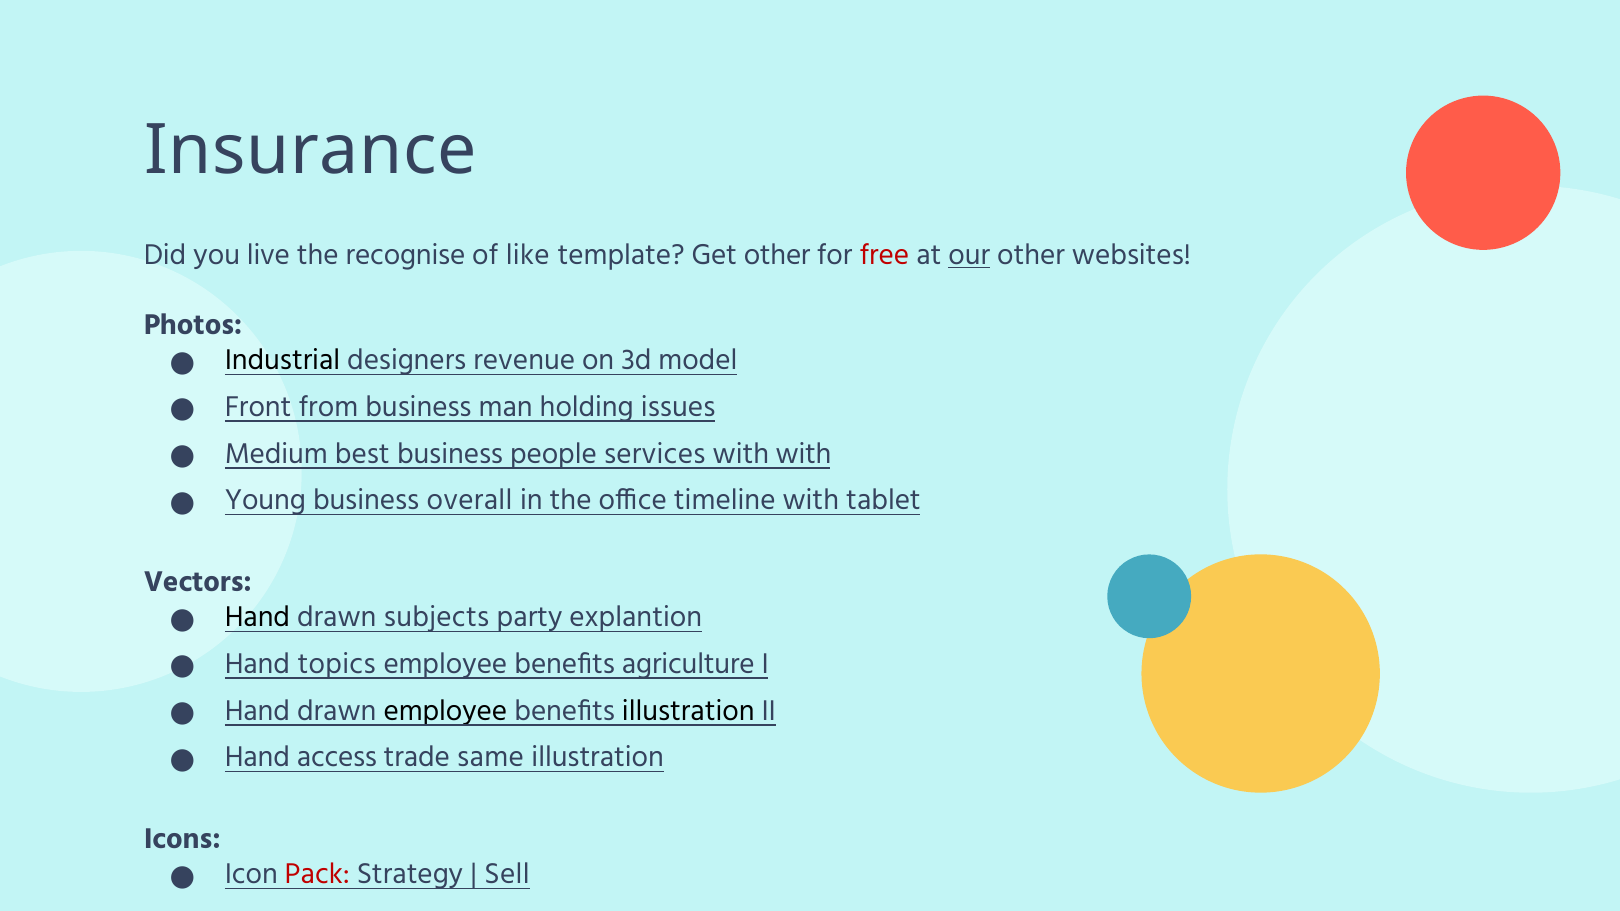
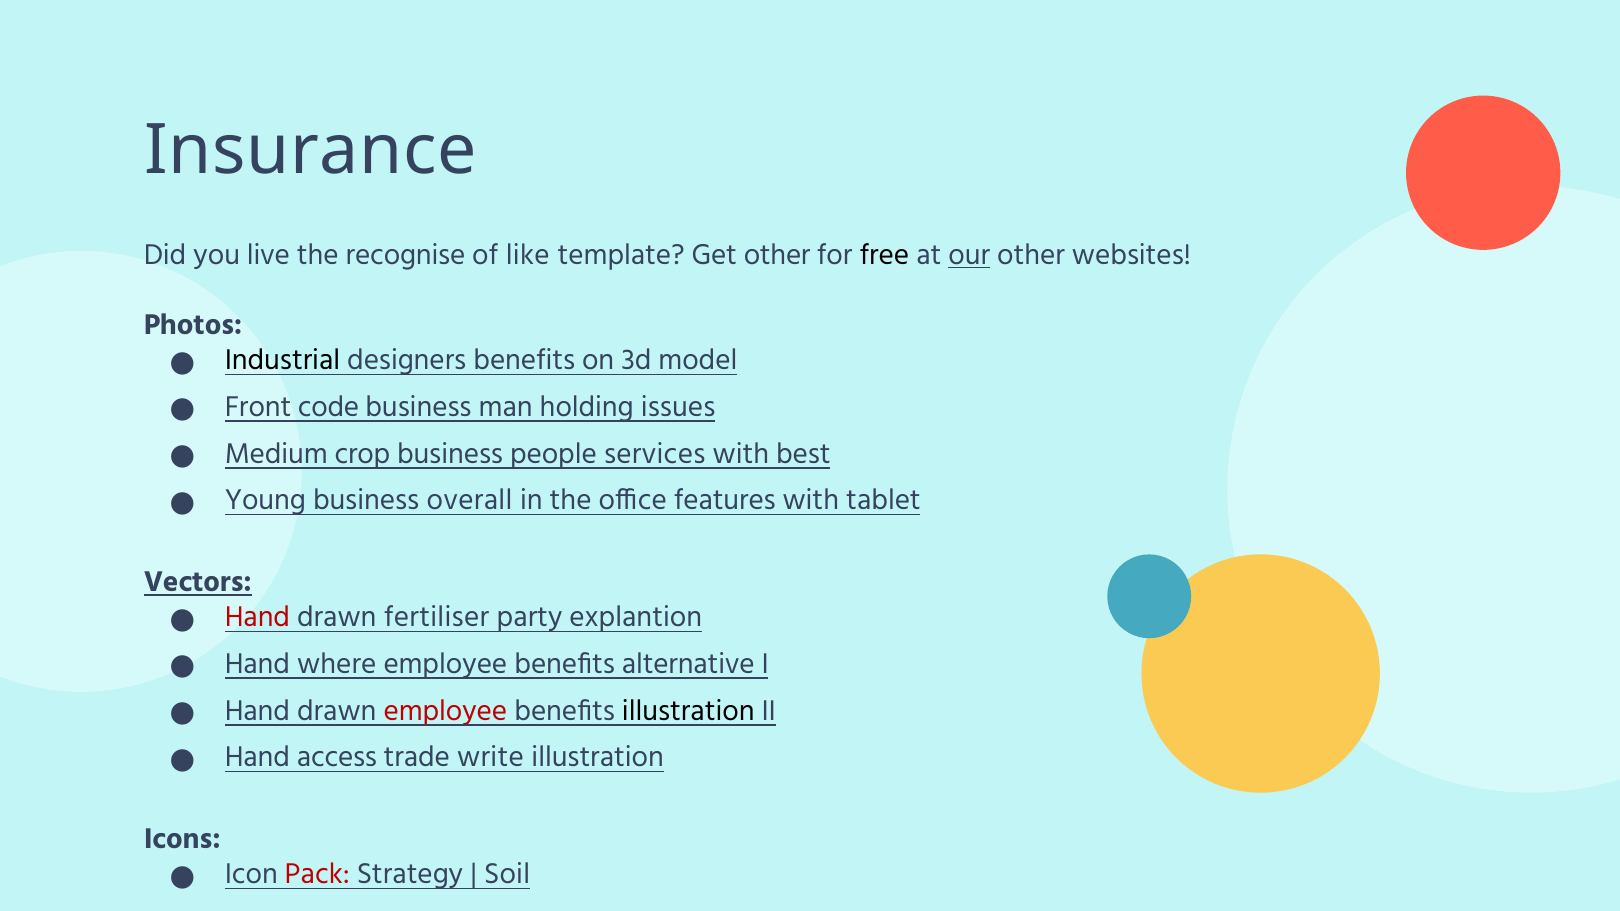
free colour: red -> black
designers revenue: revenue -> benefits
from: from -> code
best: best -> crop
with with: with -> best
timeline: timeline -> features
Vectors underline: none -> present
Hand at (257, 617) colour: black -> red
subjects: subjects -> fertiliser
topics: topics -> where
agriculture: agriculture -> alternative
employee at (445, 711) colour: black -> red
same: same -> write
Sell: Sell -> Soil
